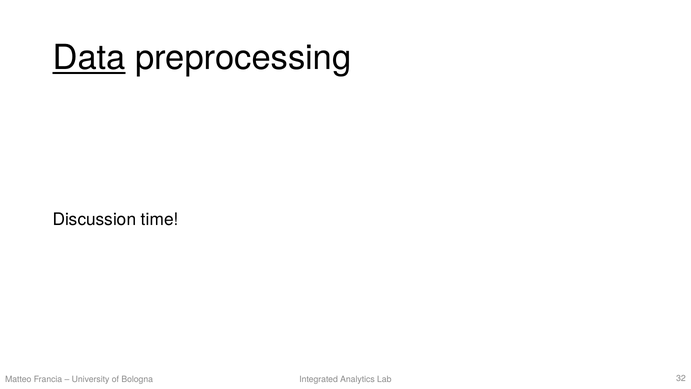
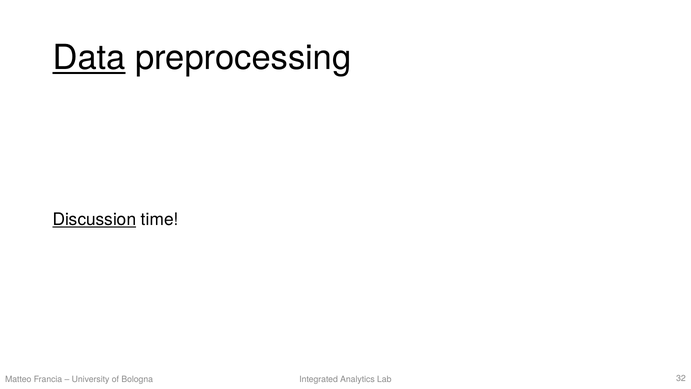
Discussion underline: none -> present
